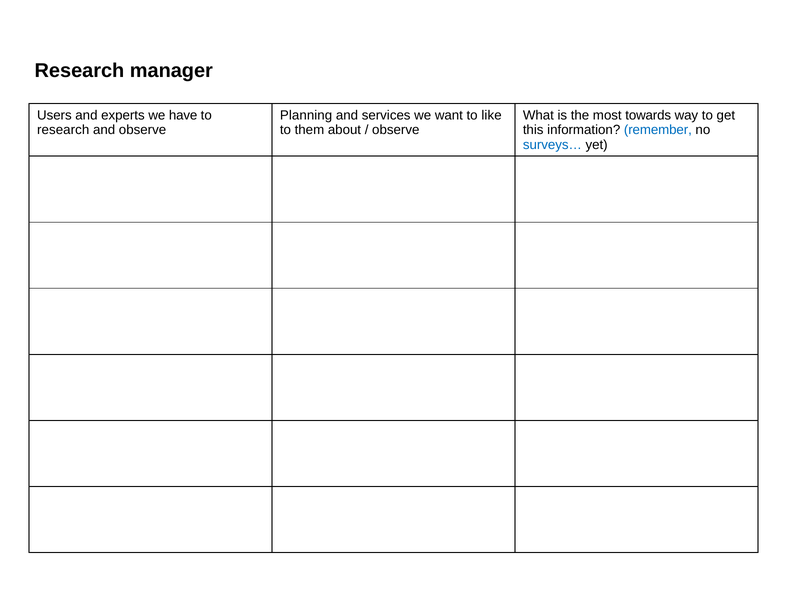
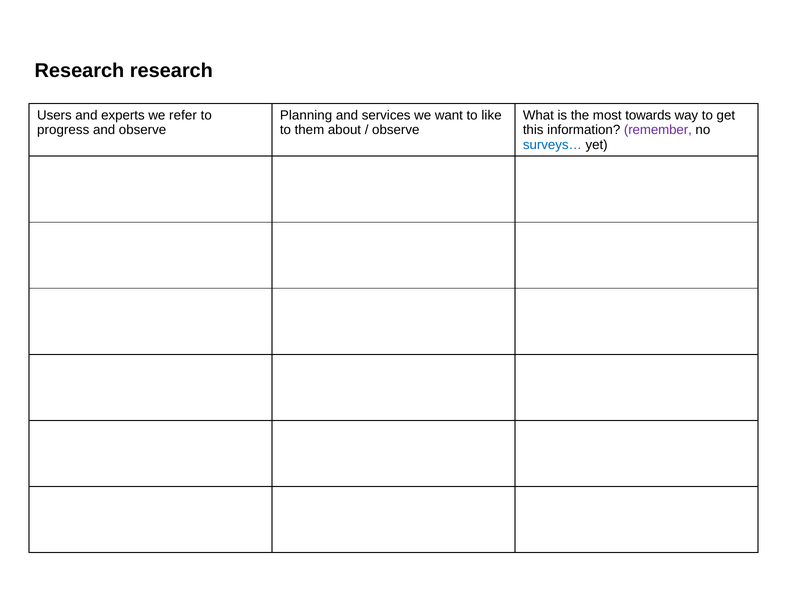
Research manager: manager -> research
have: have -> refer
research at (63, 130): research -> progress
remember colour: blue -> purple
